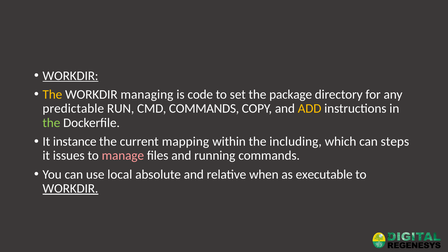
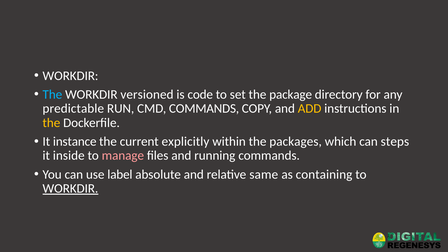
WORKDIR at (70, 76) underline: present -> none
The at (52, 95) colour: yellow -> light blue
managing: managing -> versioned
the at (51, 123) colour: light green -> yellow
mapping: mapping -> explicitly
including: including -> packages
issues: issues -> inside
local: local -> label
when: when -> same
executable: executable -> containing
